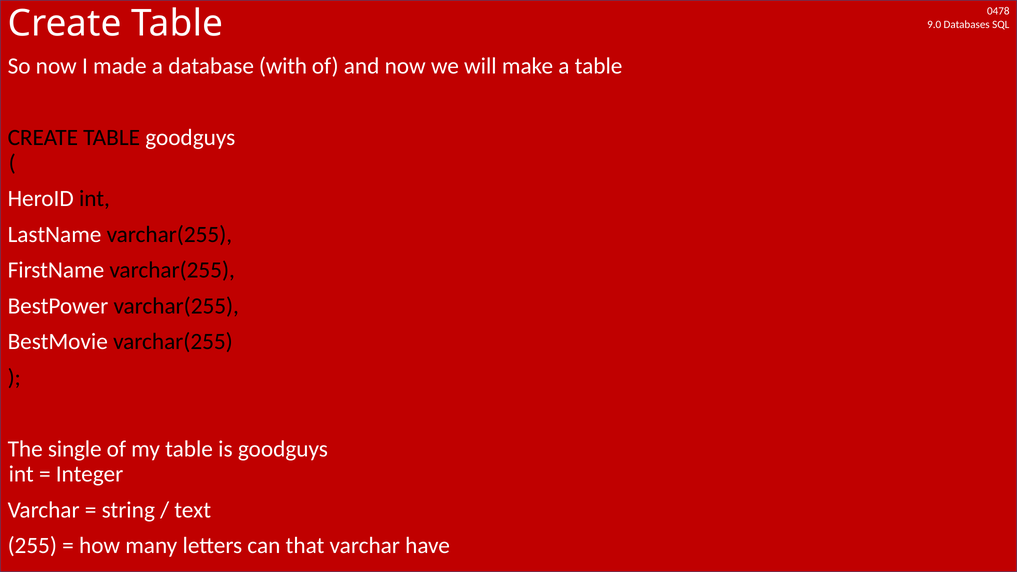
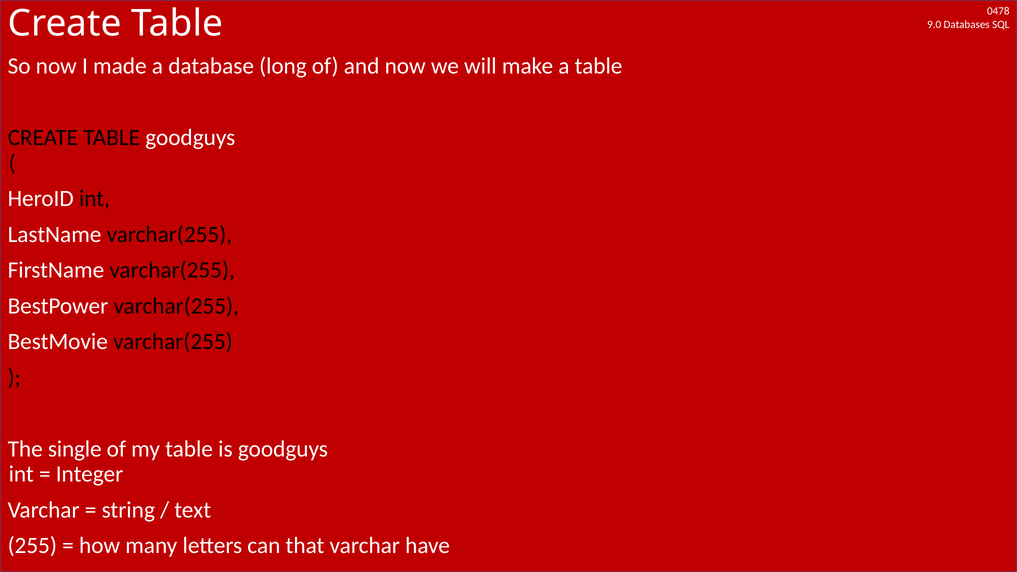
with: with -> long
